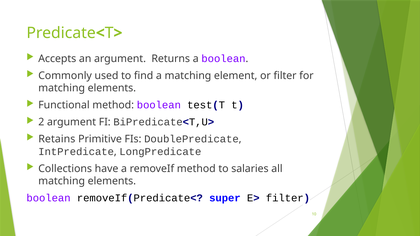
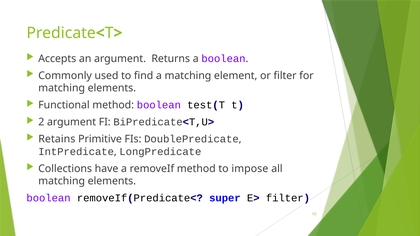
salaries: salaries -> impose
